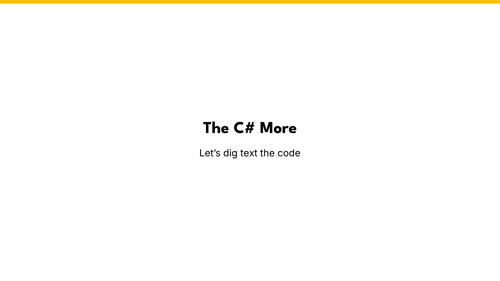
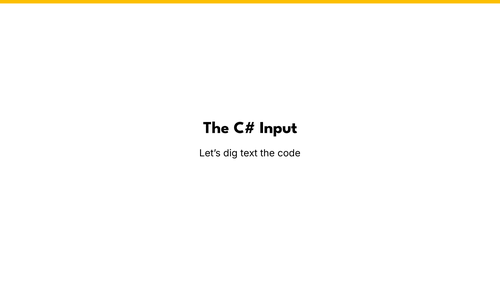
More: More -> Input
